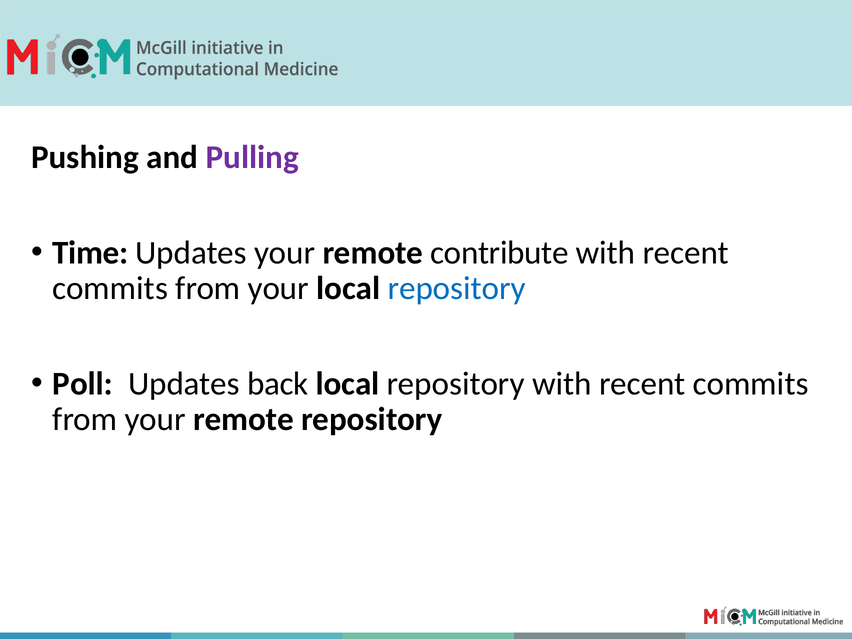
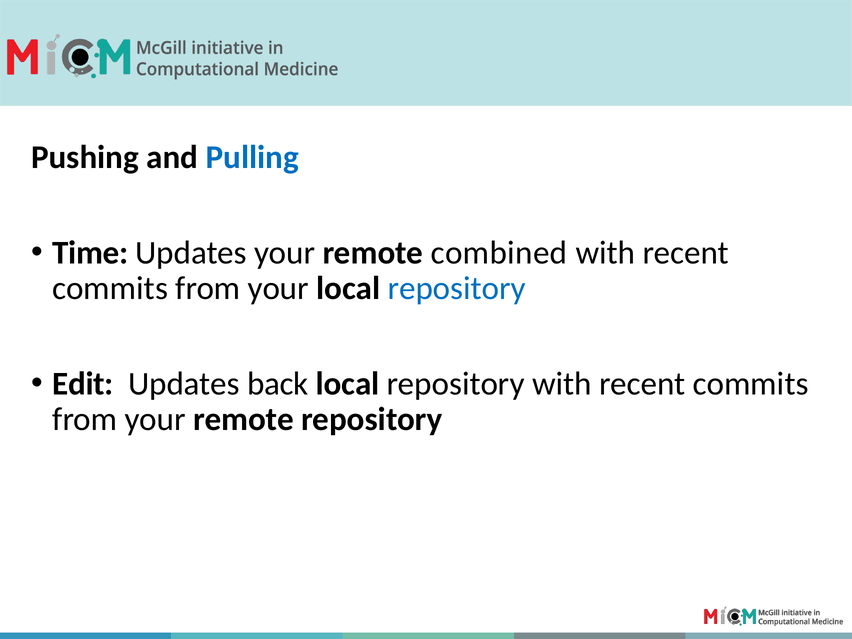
Pulling colour: purple -> blue
contribute: contribute -> combined
Poll: Poll -> Edit
